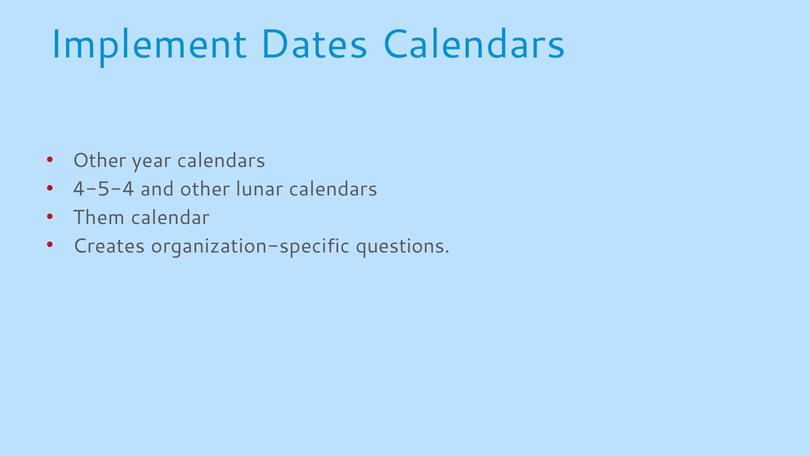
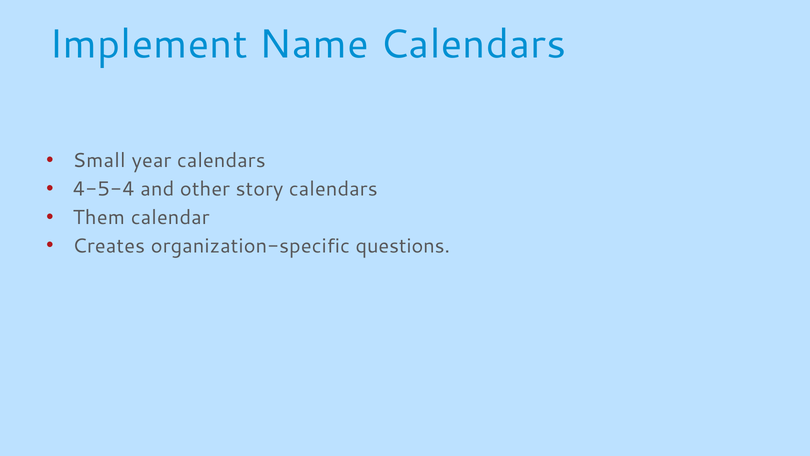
Dates: Dates -> Name
Other at (99, 161): Other -> Small
lunar: lunar -> story
